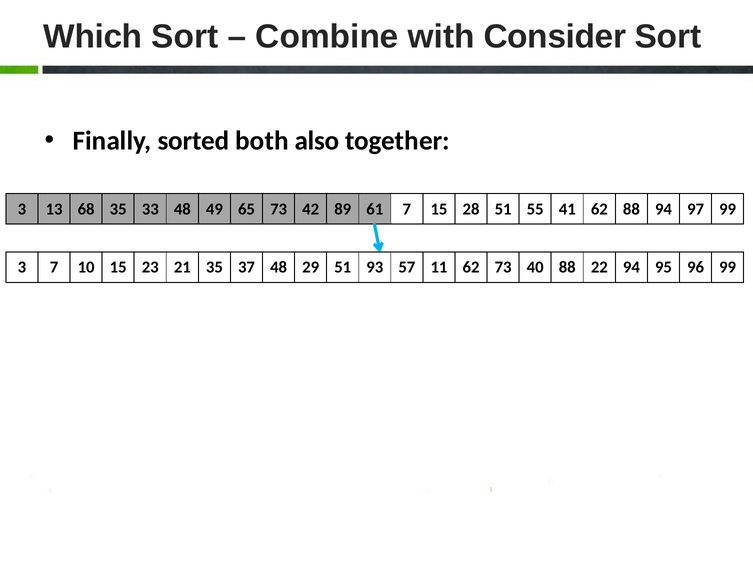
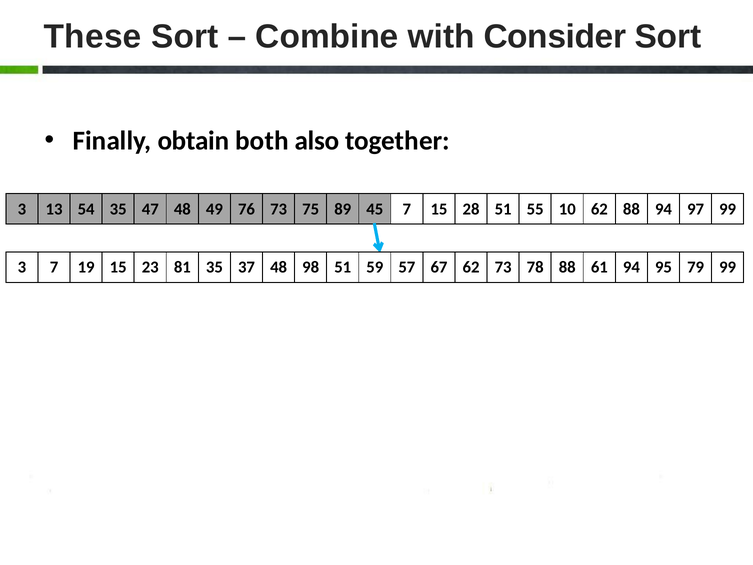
Which: Which -> These
sorted: sorted -> obtain
68: 68 -> 54
33: 33 -> 47
65: 65 -> 76
42: 42 -> 75
61: 61 -> 45
41: 41 -> 10
10: 10 -> 19
21: 21 -> 81
29: 29 -> 98
93: 93 -> 59
11: 11 -> 67
40: 40 -> 78
22: 22 -> 61
96: 96 -> 79
